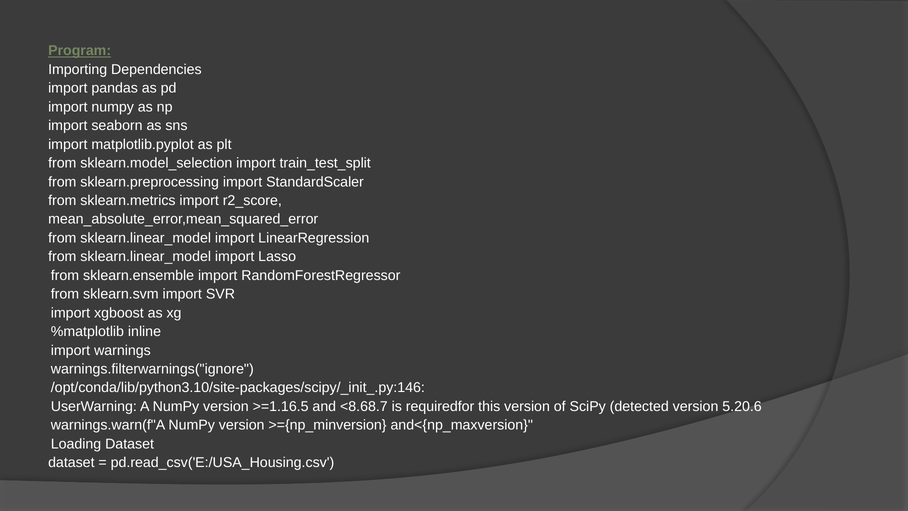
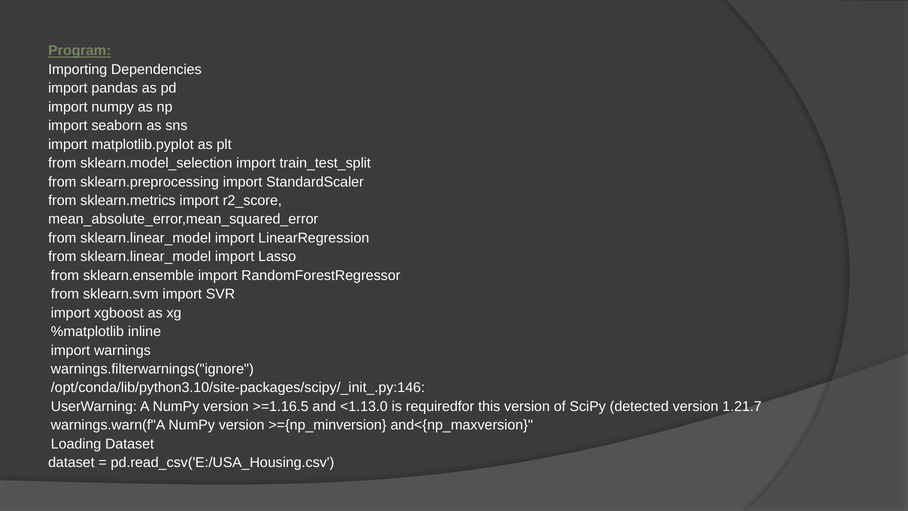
<8.68.7: <8.68.7 -> <1.13.0
5.20.6: 5.20.6 -> 1.21.7
